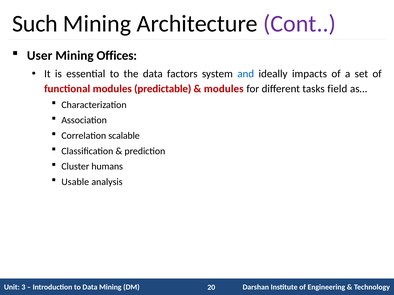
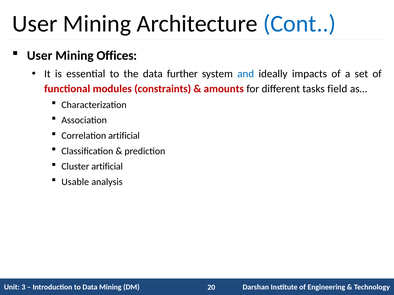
Such at (35, 24): Such -> User
Cont colour: purple -> blue
factors: factors -> further
predictable: predictable -> constraints
modules at (224, 89): modules -> amounts
Correlation scalable: scalable -> artificial
Cluster humans: humans -> artificial
